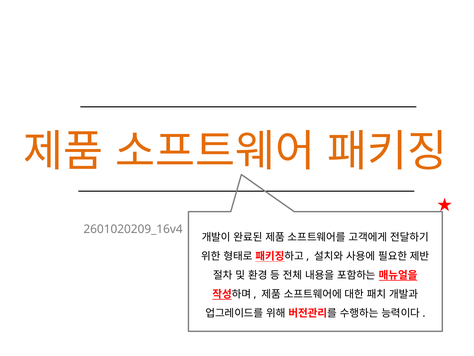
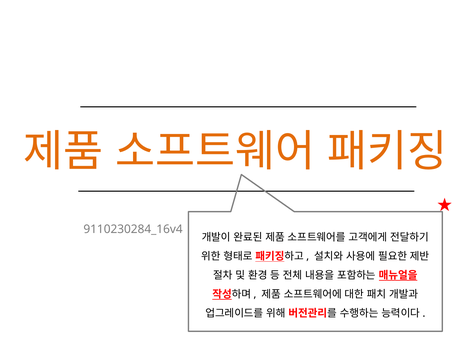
2601020209_16v4: 2601020209_16v4 -> 9110230284_16v4
